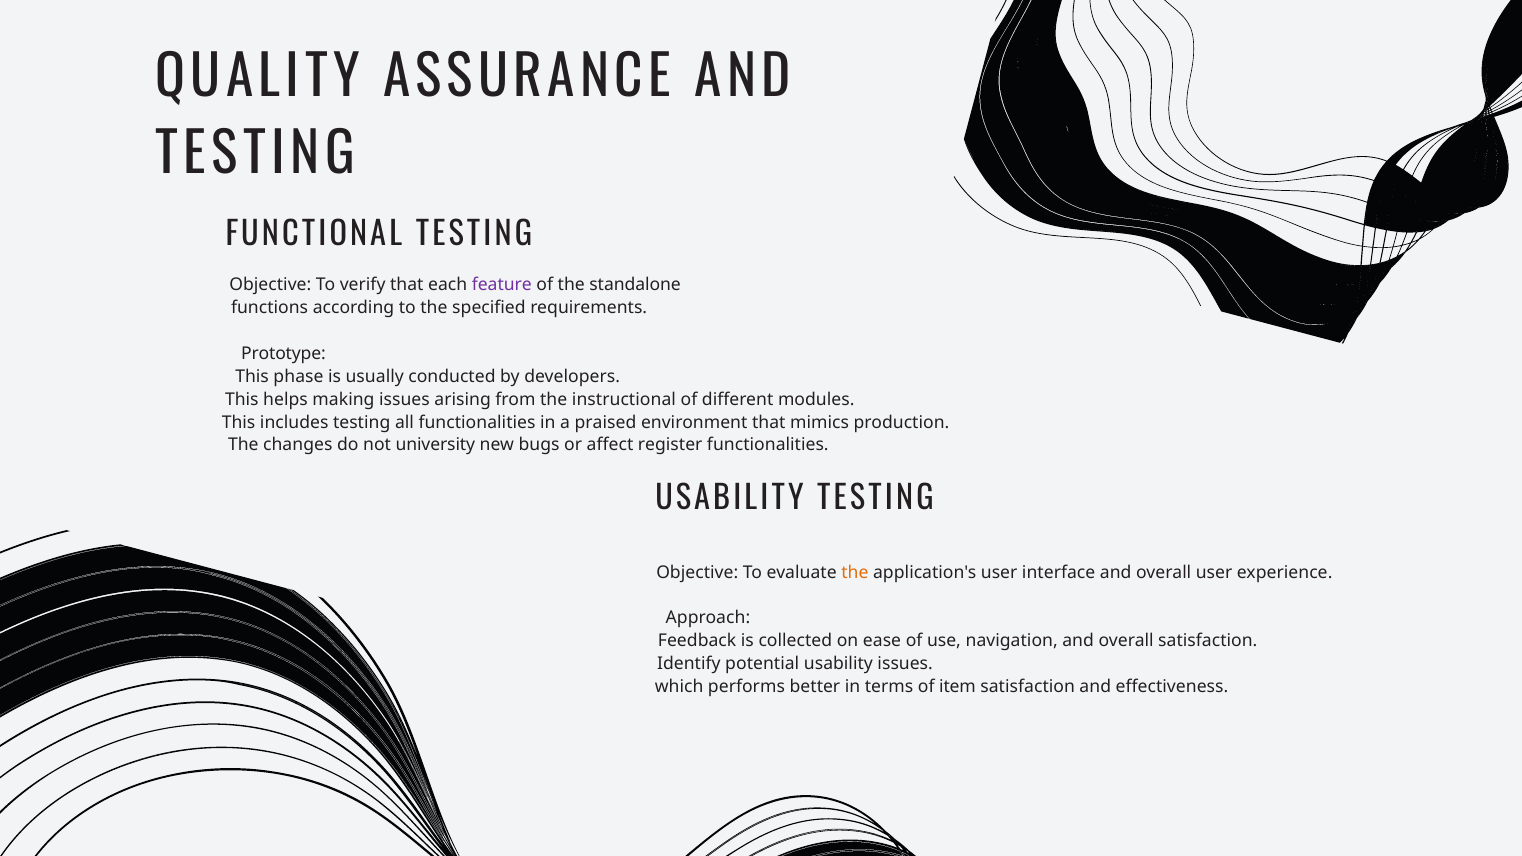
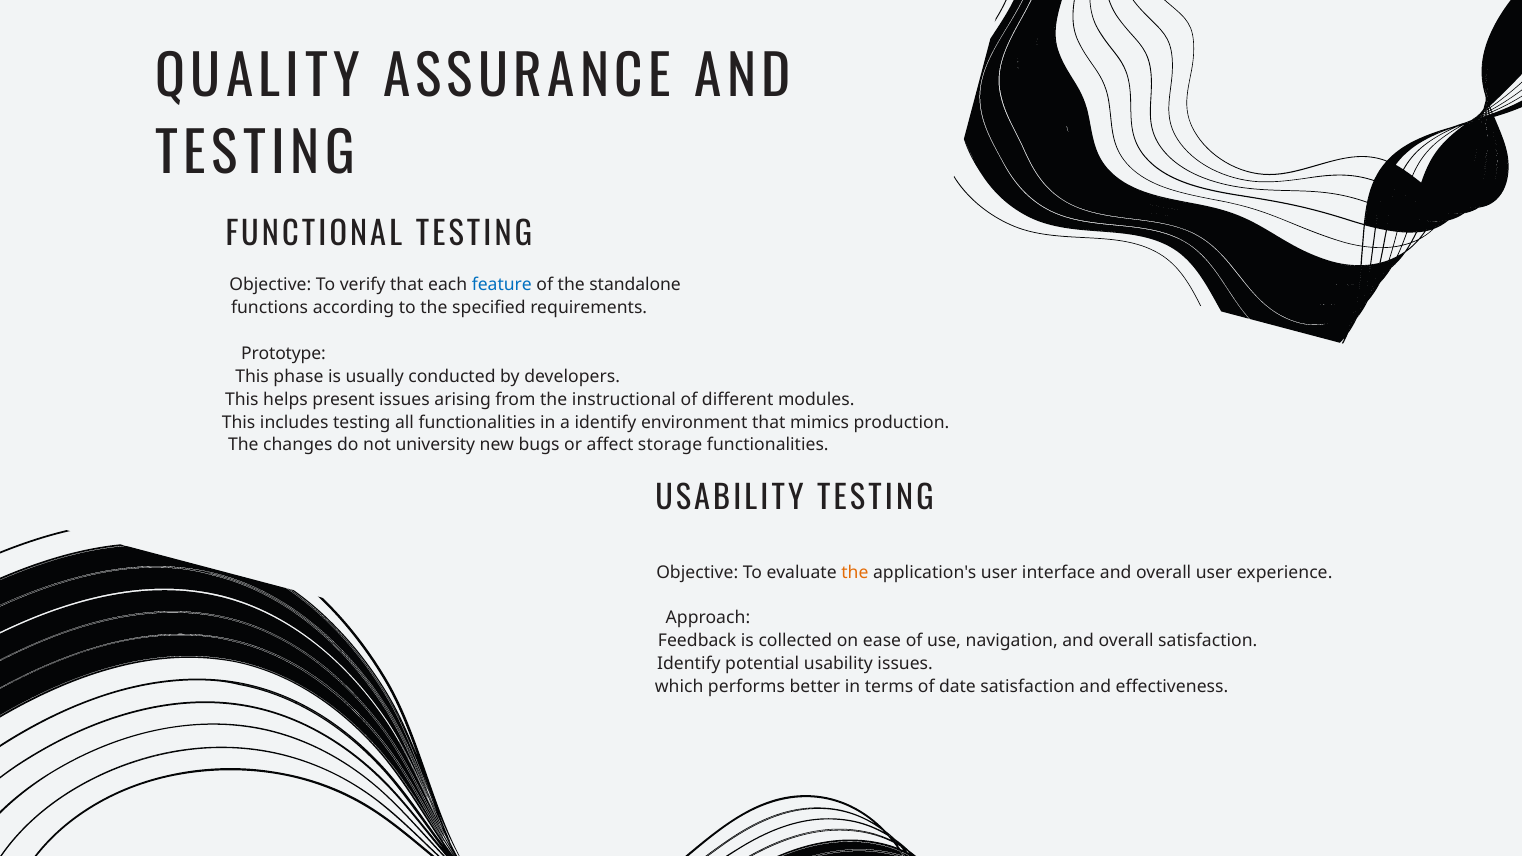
feature colour: purple -> blue
making: making -> present
a praised: praised -> identify
register: register -> storage
item: item -> date
